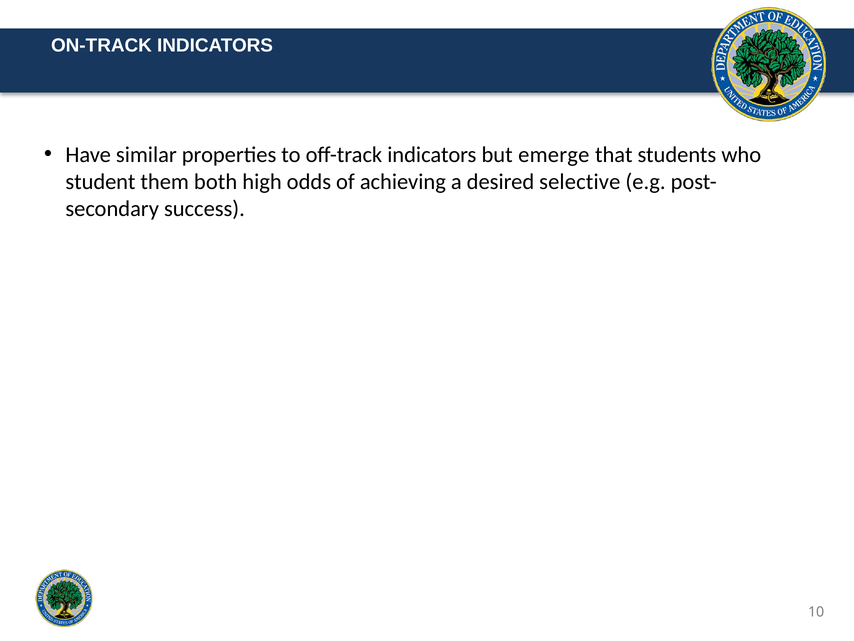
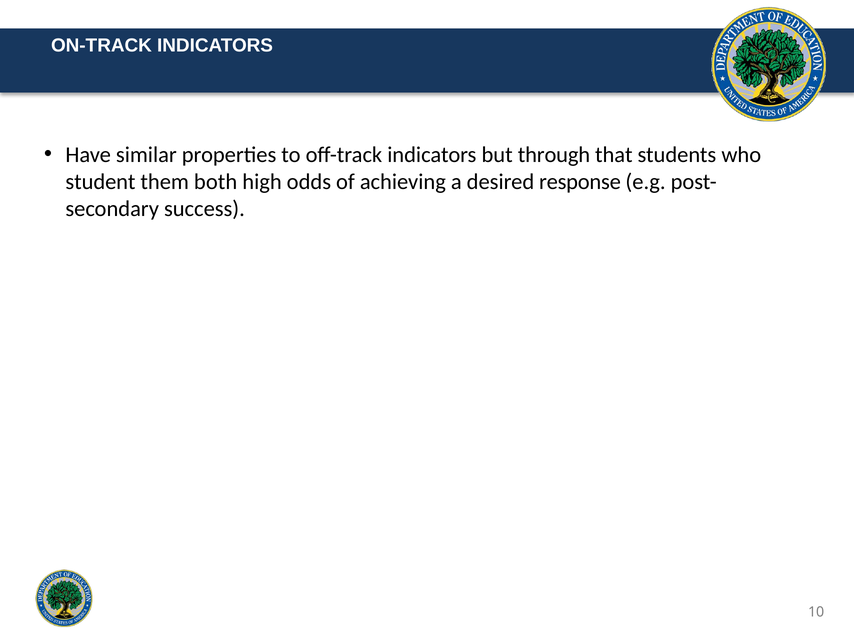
emerge: emerge -> through
selective: selective -> response
